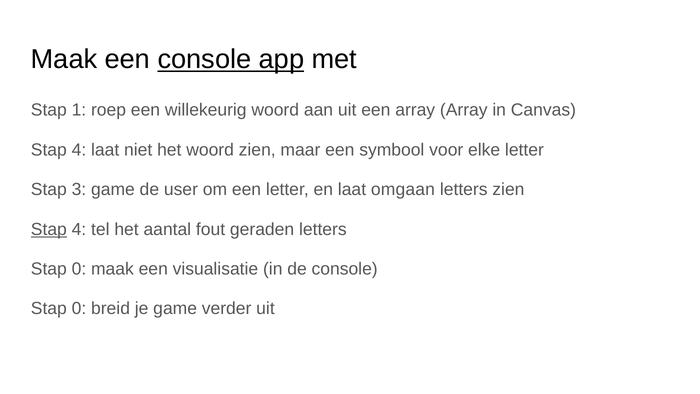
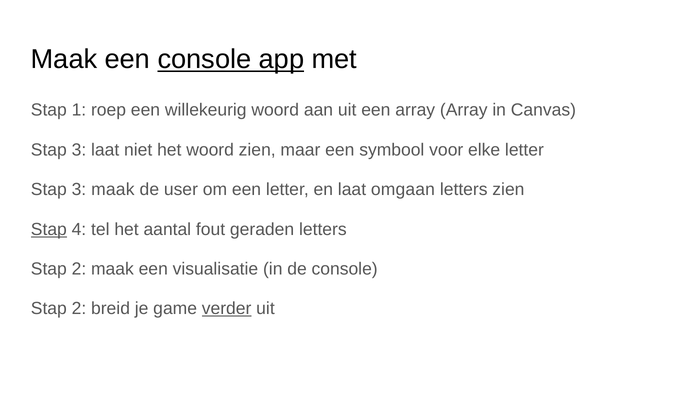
4 at (79, 150): 4 -> 3
3 game: game -> maak
0 at (79, 269): 0 -> 2
0 at (79, 309): 0 -> 2
verder underline: none -> present
